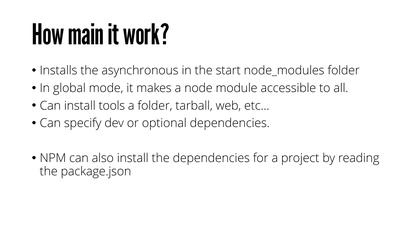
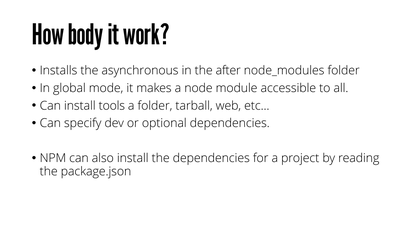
main: main -> body
start: start -> after
